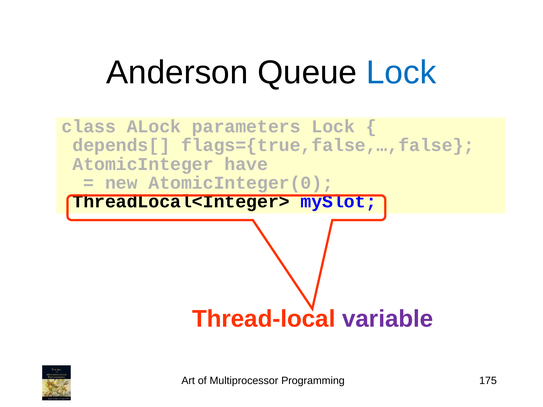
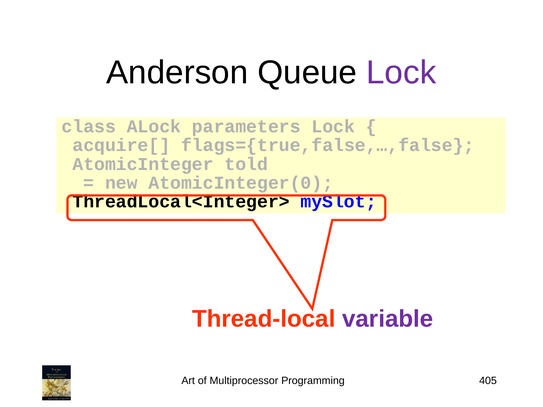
Lock at (401, 72) colour: blue -> purple
depends[: depends[ -> acquire[
have: have -> told
175: 175 -> 405
